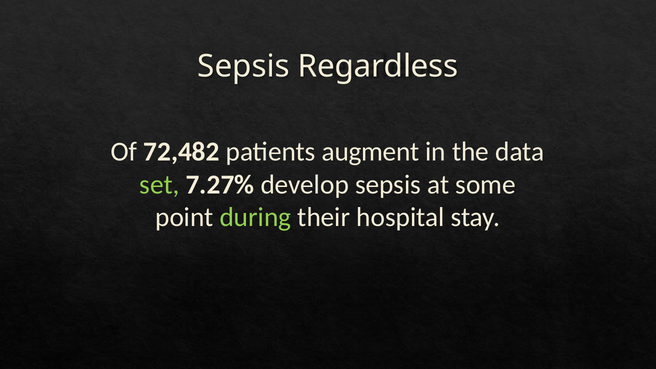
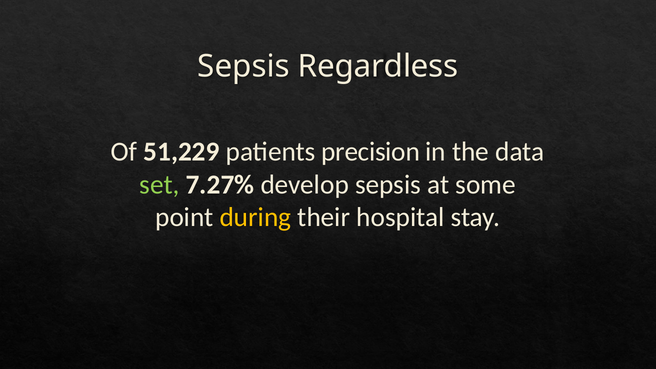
72,482: 72,482 -> 51,229
augment: augment -> precision
during colour: light green -> yellow
